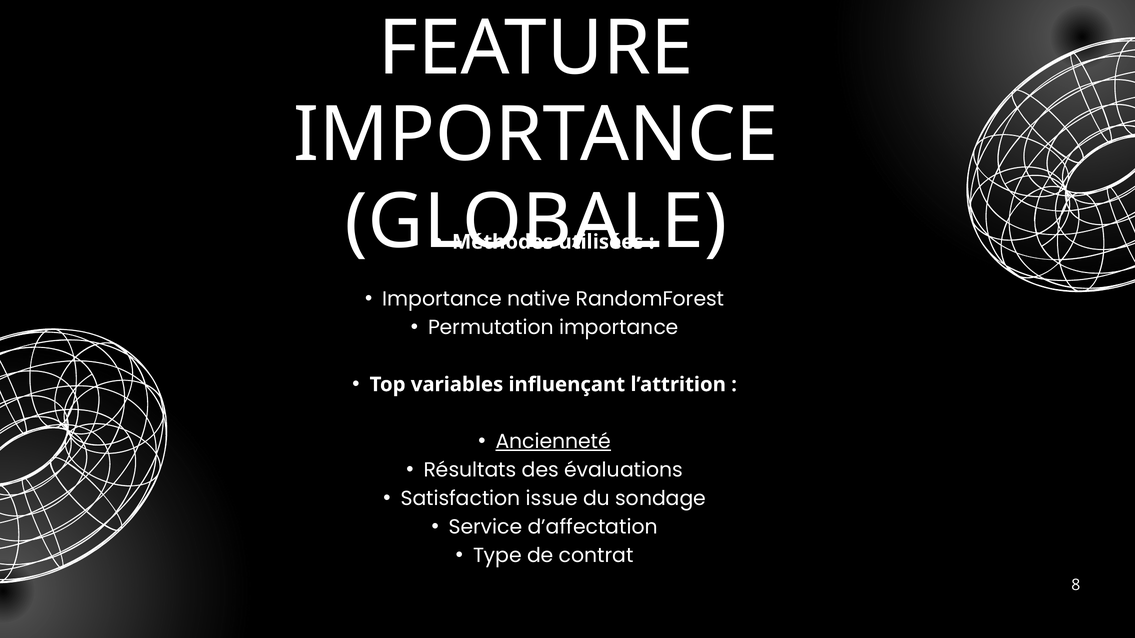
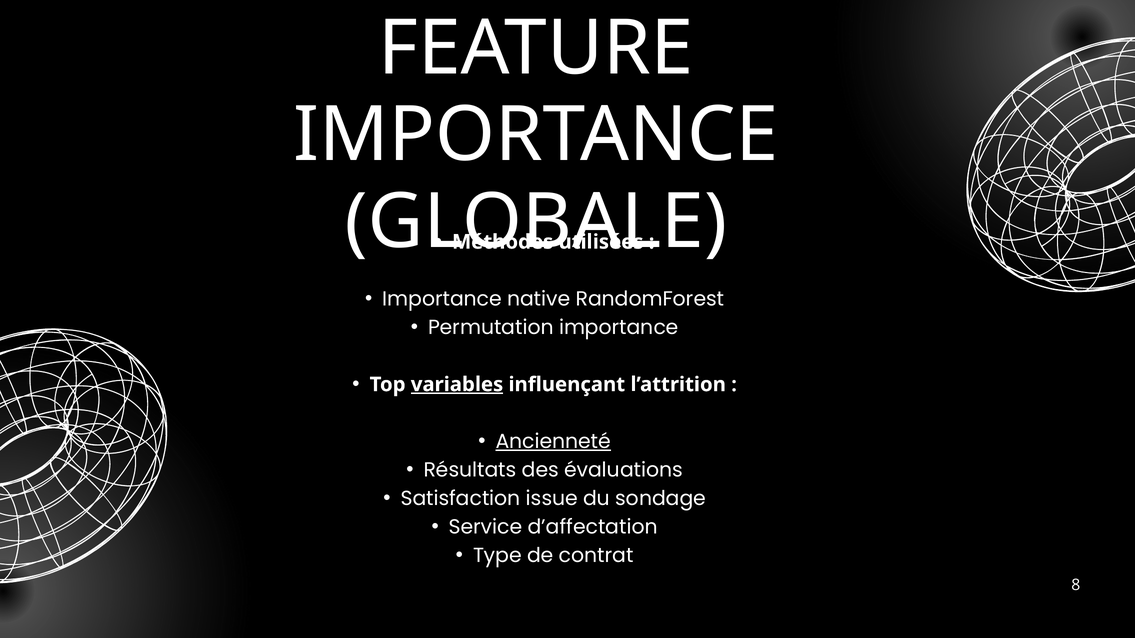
variables underline: none -> present
